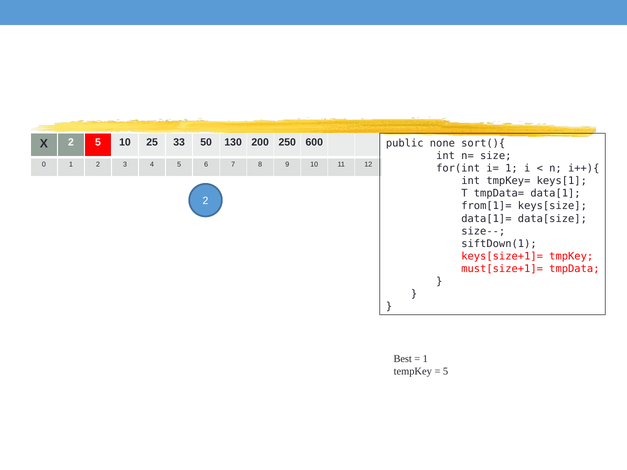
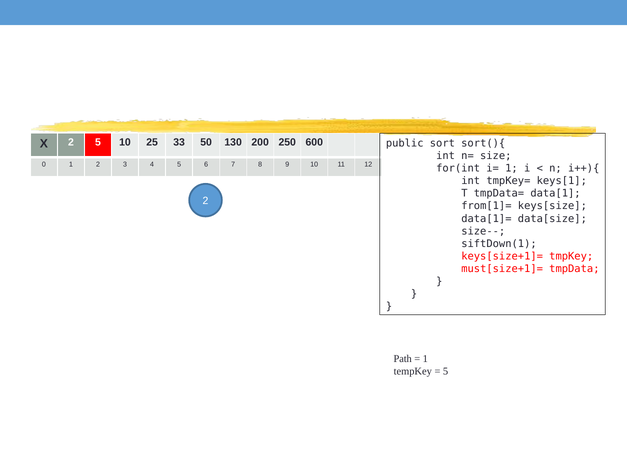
none: none -> sort
Best: Best -> Path
